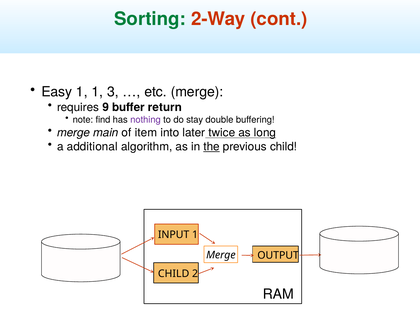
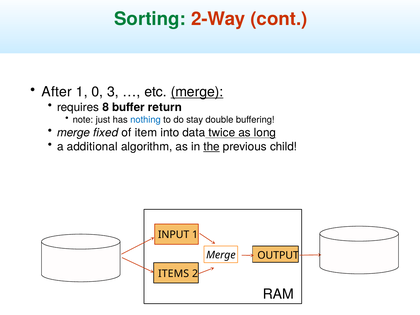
Easy: Easy -> After
1 1: 1 -> 0
merge at (197, 92) underline: none -> present
9: 9 -> 8
find: find -> just
nothing colour: purple -> blue
main: main -> fixed
later: later -> data
CHILD at (174, 274): CHILD -> ITEMS
